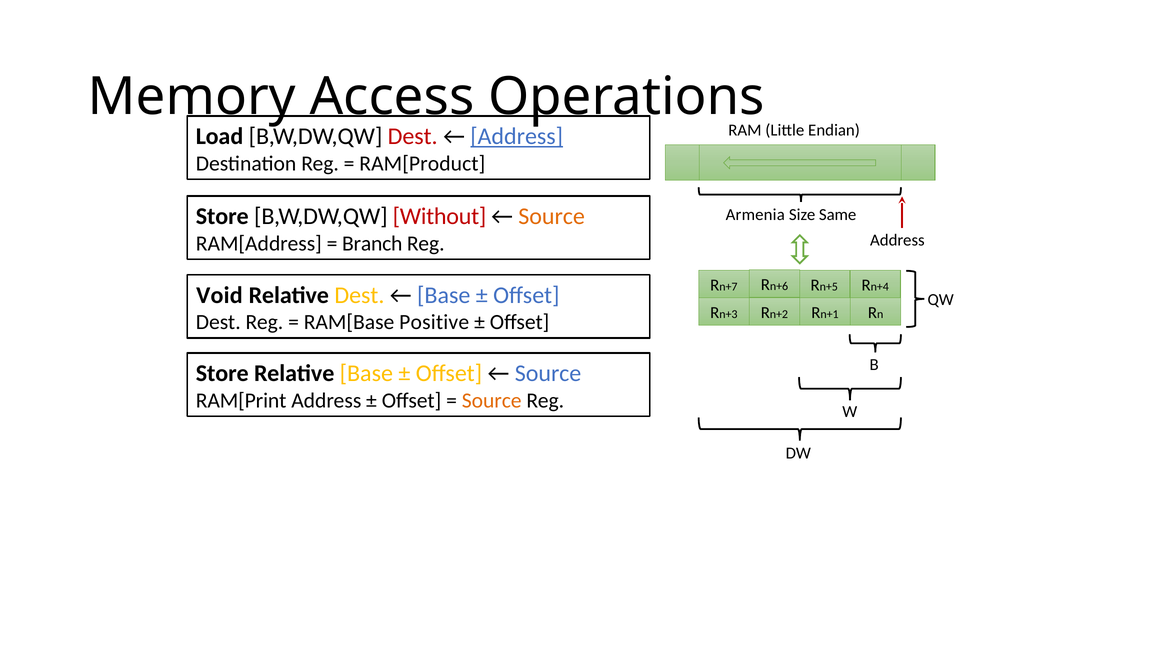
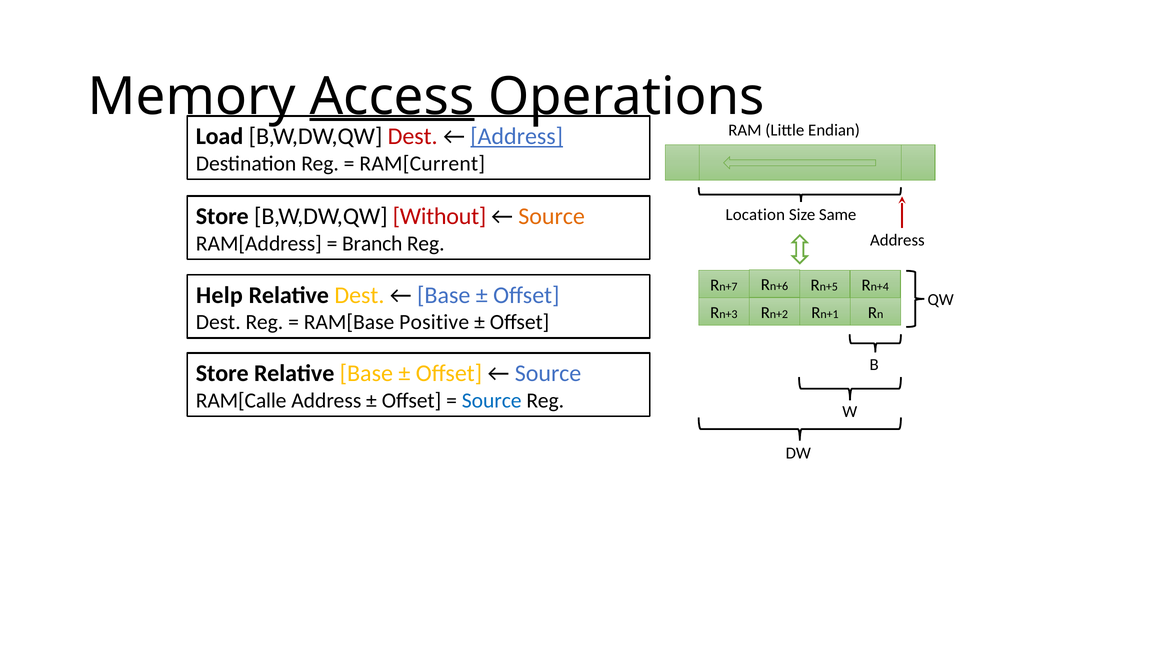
Access underline: none -> present
RAM[Product: RAM[Product -> RAM[Current
Armenia: Armenia -> Location
Void: Void -> Help
RAM[Print: RAM[Print -> RAM[Calle
Source at (492, 401) colour: orange -> blue
